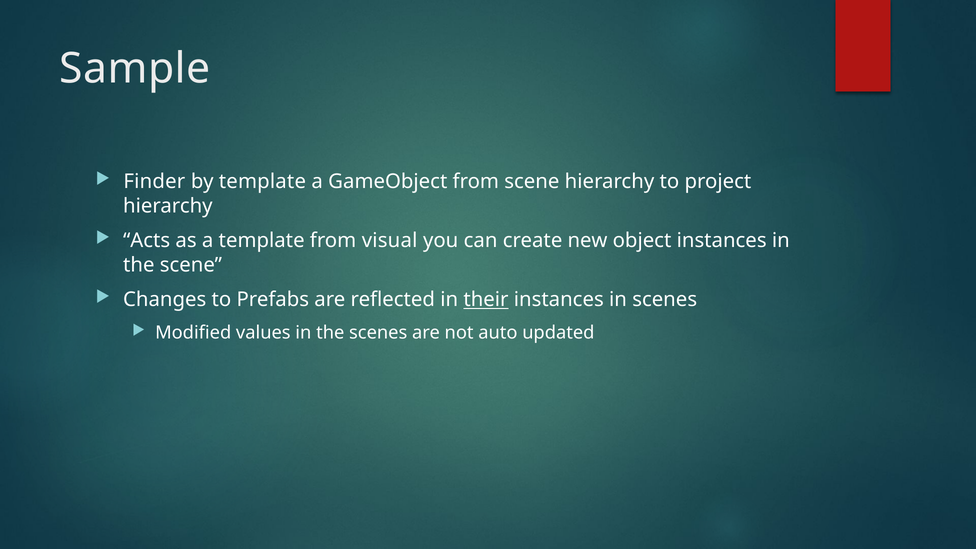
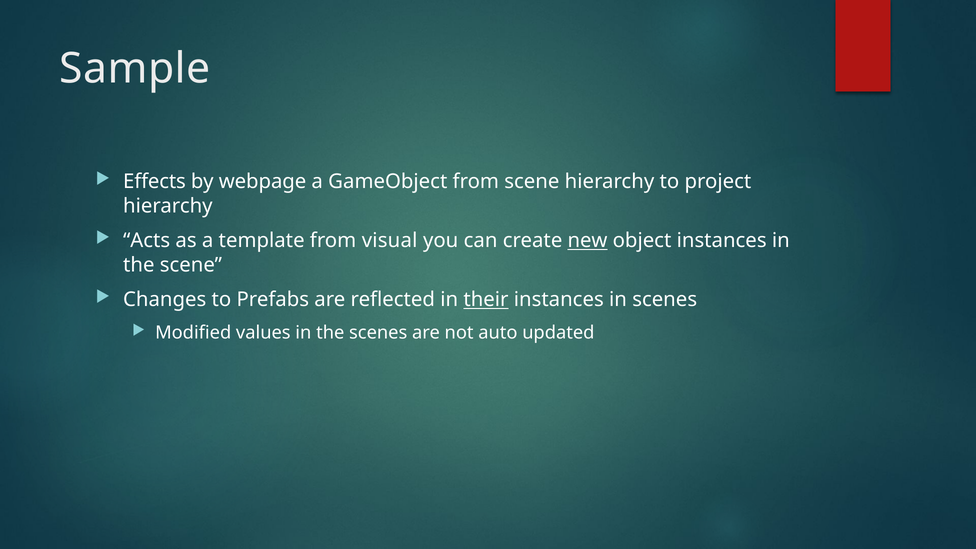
Finder: Finder -> Effects
by template: template -> webpage
new underline: none -> present
